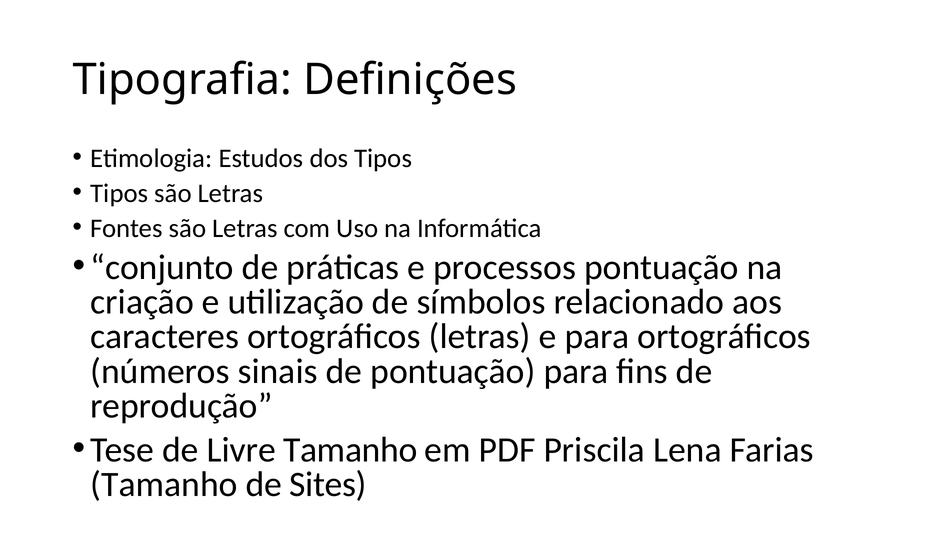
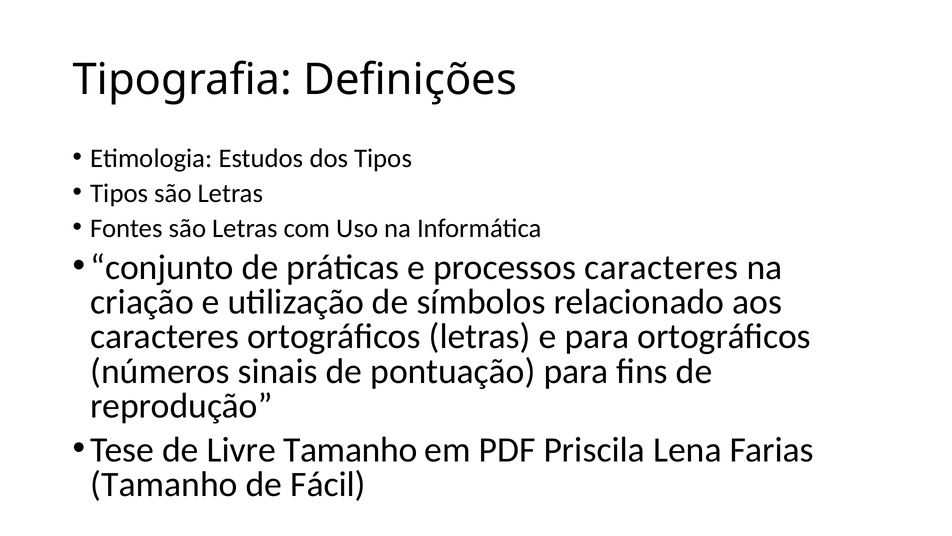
processos pontuação: pontuação -> caracteres
Sites: Sites -> Fácil
